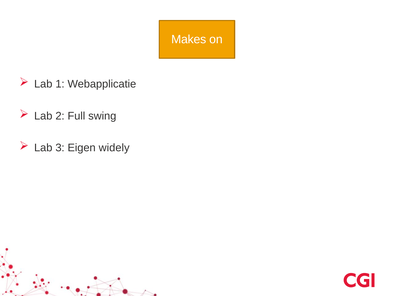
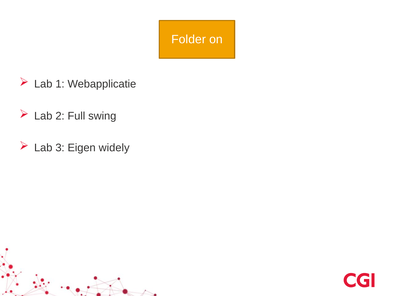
Makes: Makes -> Folder
